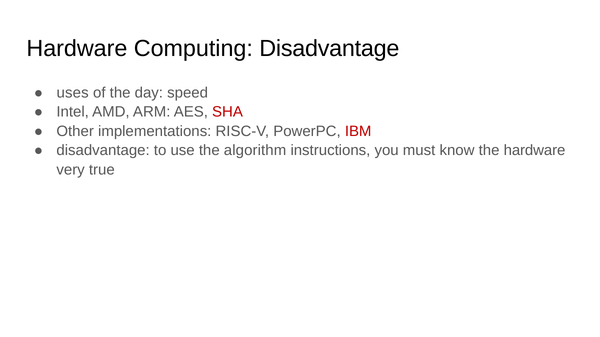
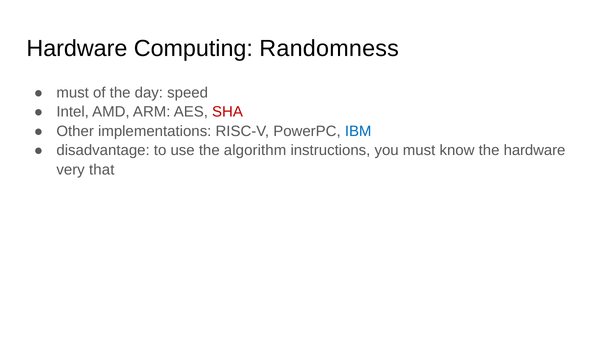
Computing Disadvantage: Disadvantage -> Randomness
uses at (73, 93): uses -> must
IBM colour: red -> blue
true: true -> that
